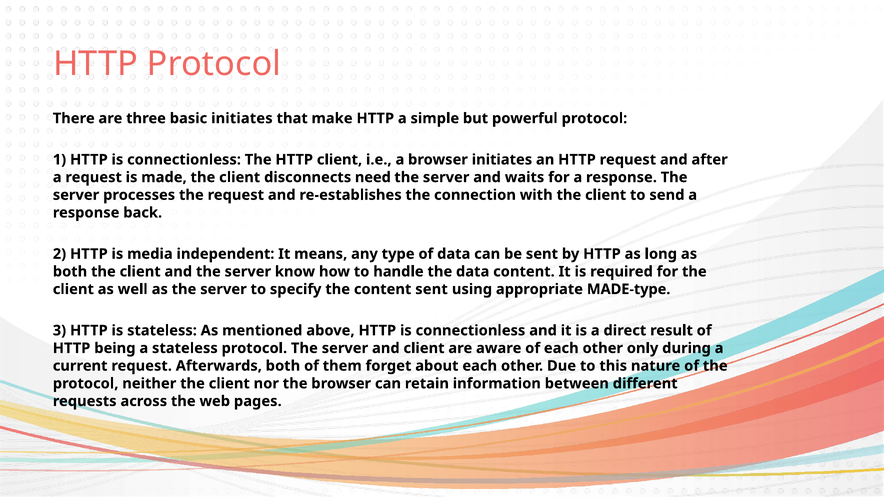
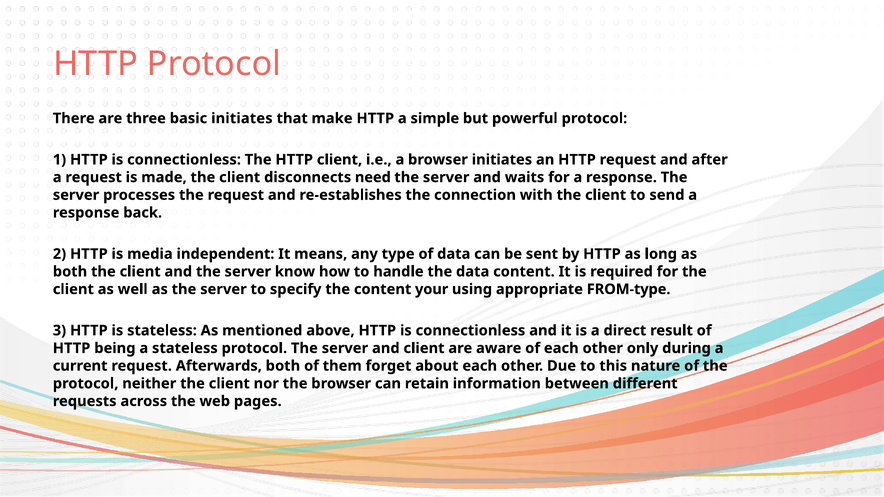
content sent: sent -> your
MADE-type: MADE-type -> FROM-type
